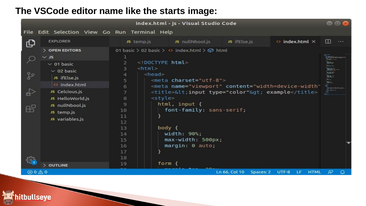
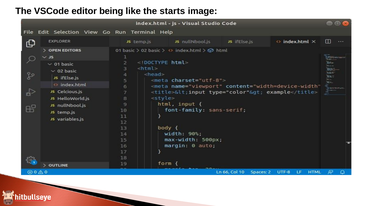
name: name -> being
